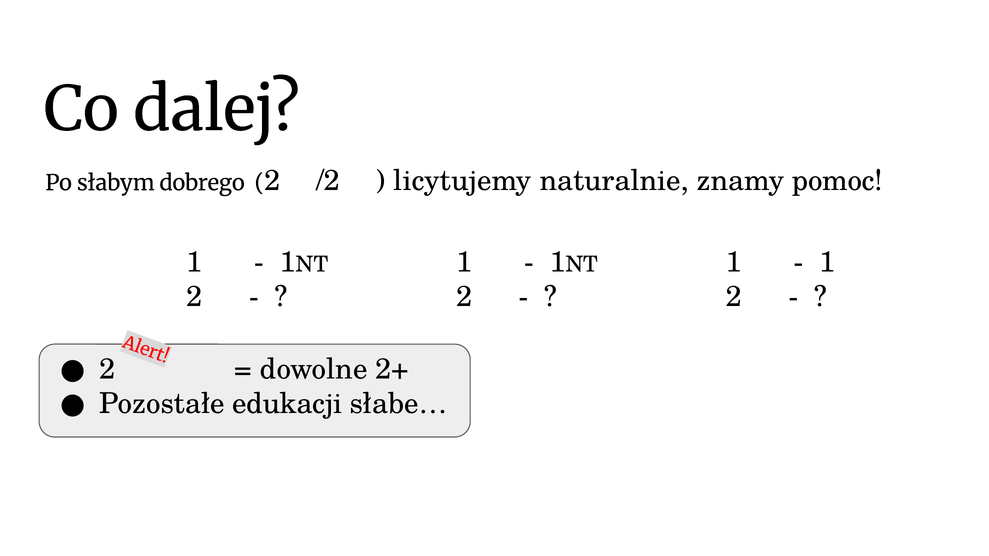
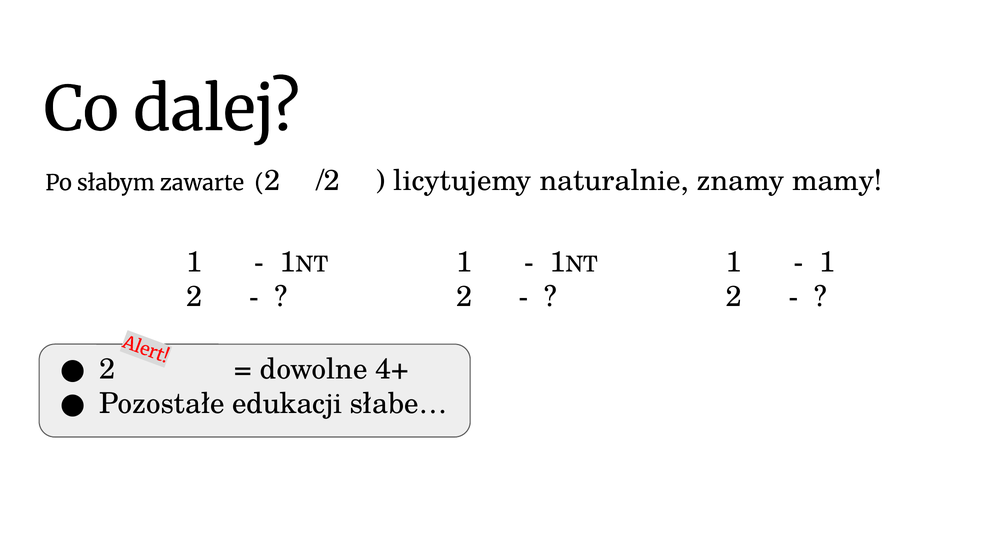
dobrego: dobrego -> zawarte
pomoc: pomoc -> mamy
2+: 2+ -> 4+
